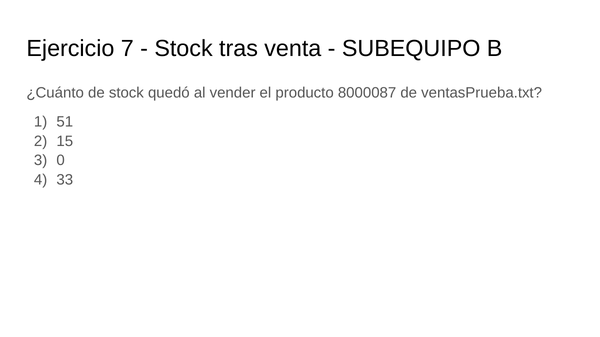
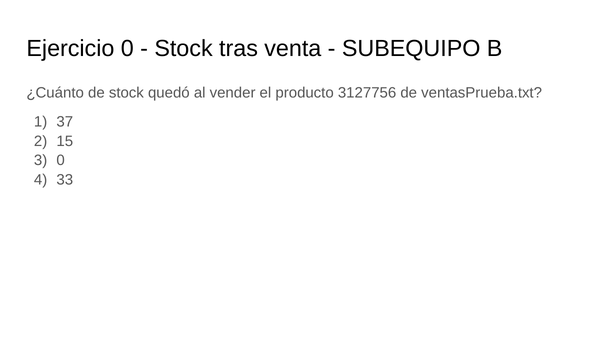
Ejercicio 7: 7 -> 0
8000087: 8000087 -> 3127756
51: 51 -> 37
